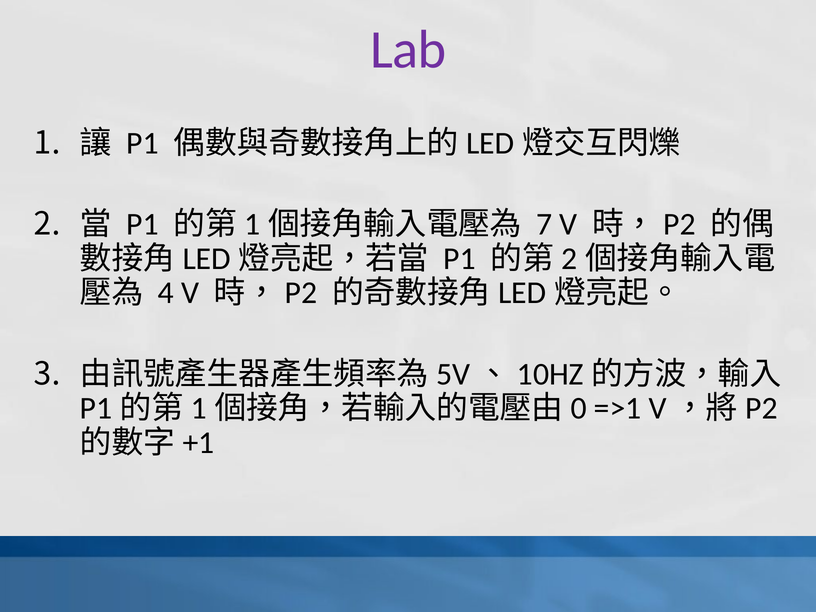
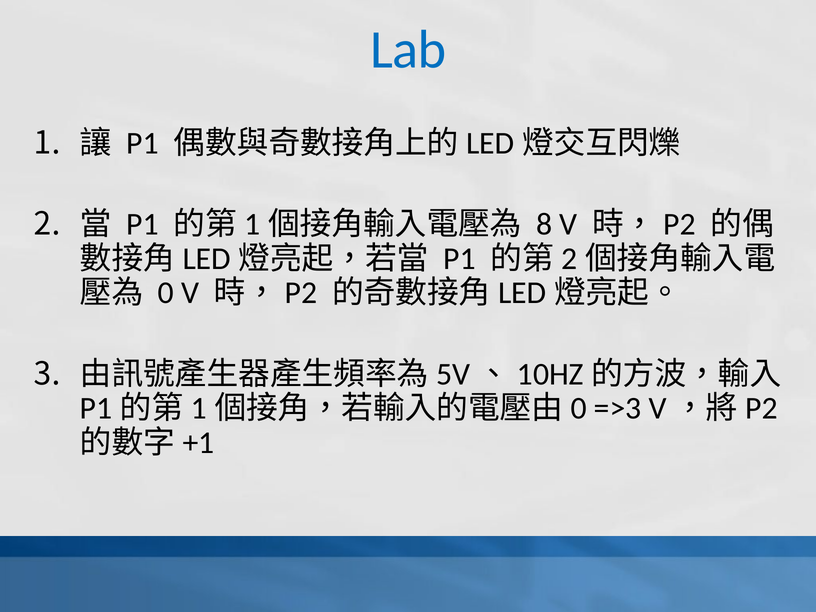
Lab colour: purple -> blue
7: 7 -> 8
4: 4 -> 0
=>1: =>1 -> =>3
